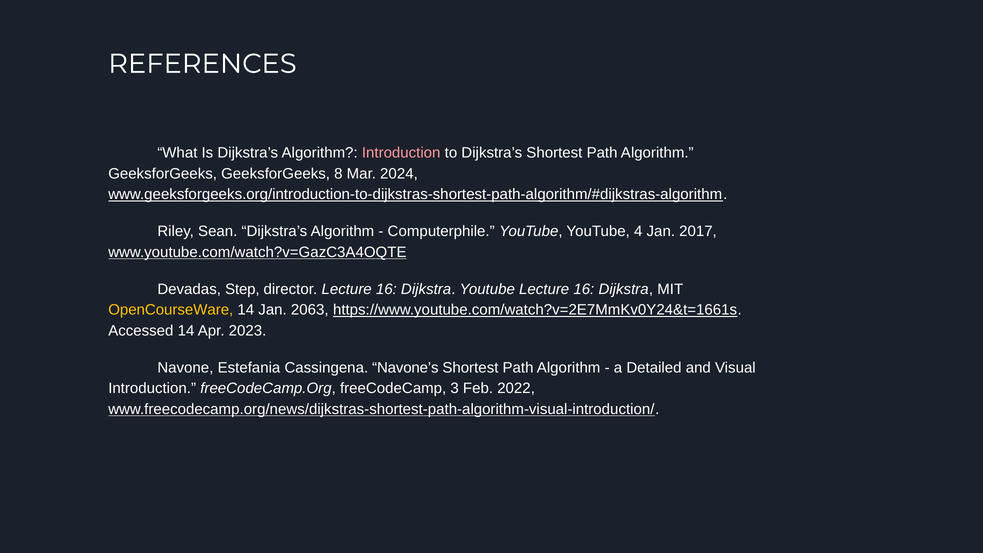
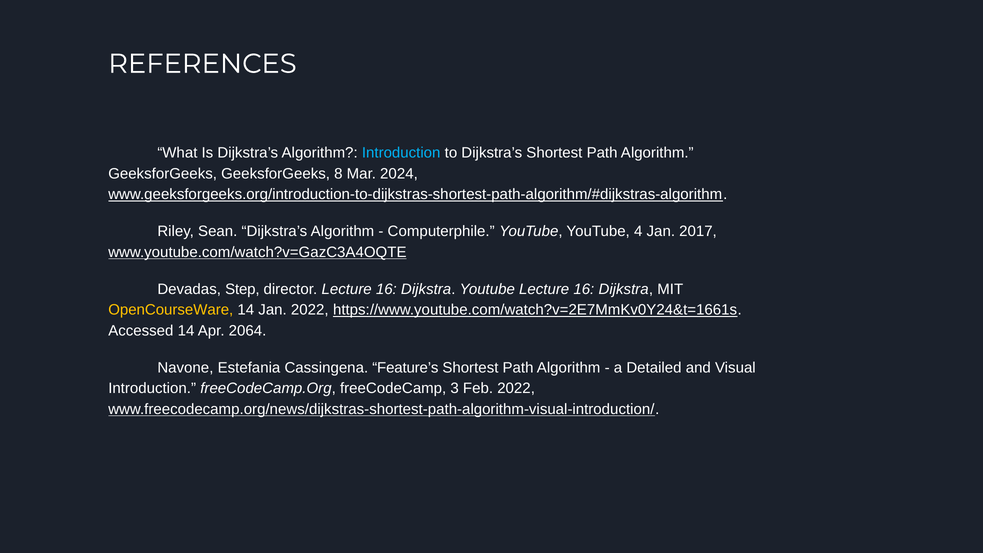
Introduction at (401, 153) colour: pink -> light blue
Jan 2063: 2063 -> 2022
2023: 2023 -> 2064
Navone’s: Navone’s -> Feature’s
